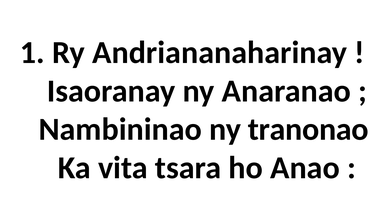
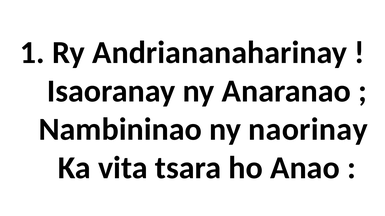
tranonao: tranonao -> naorinay
